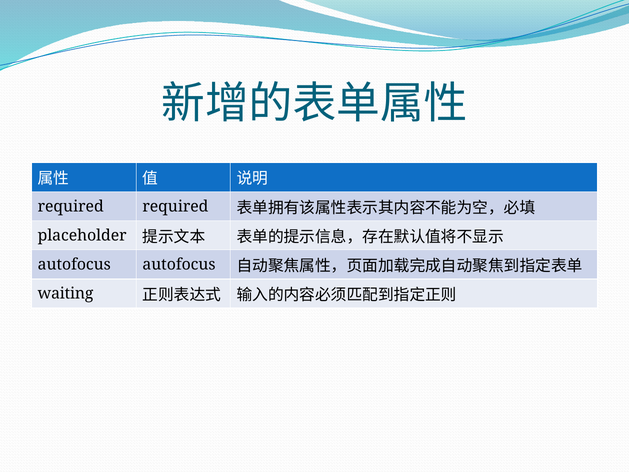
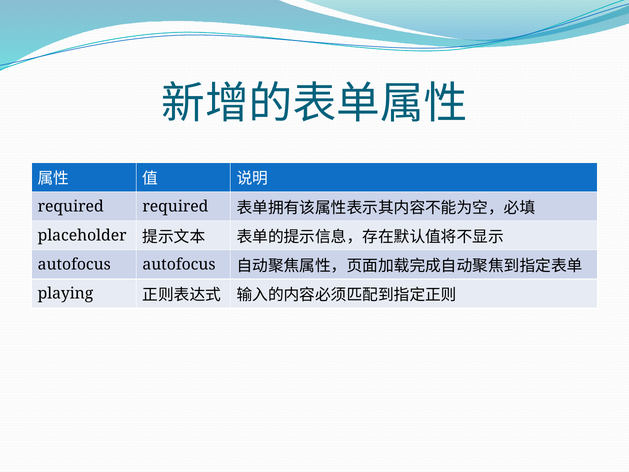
waiting: waiting -> playing
